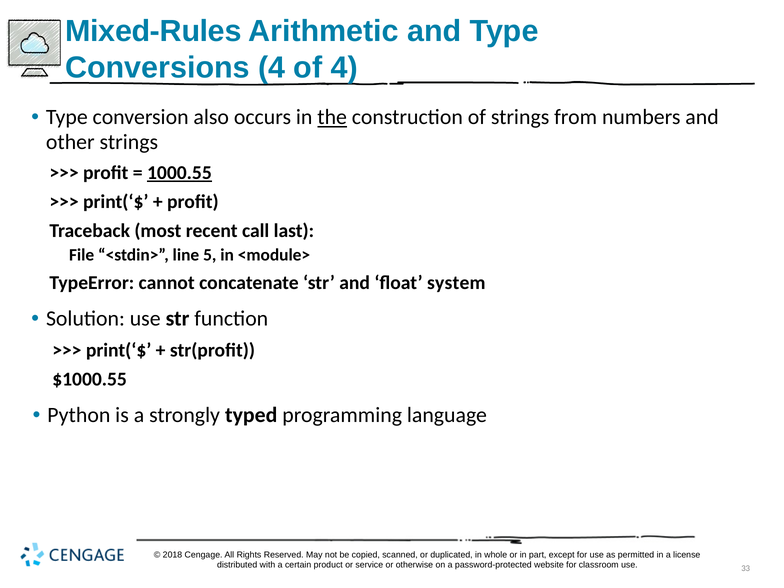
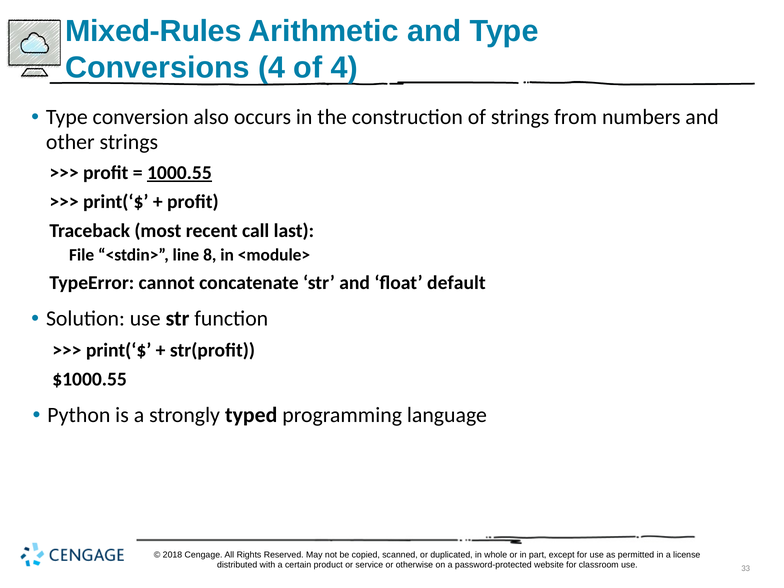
the underline: present -> none
5: 5 -> 8
system: system -> default
